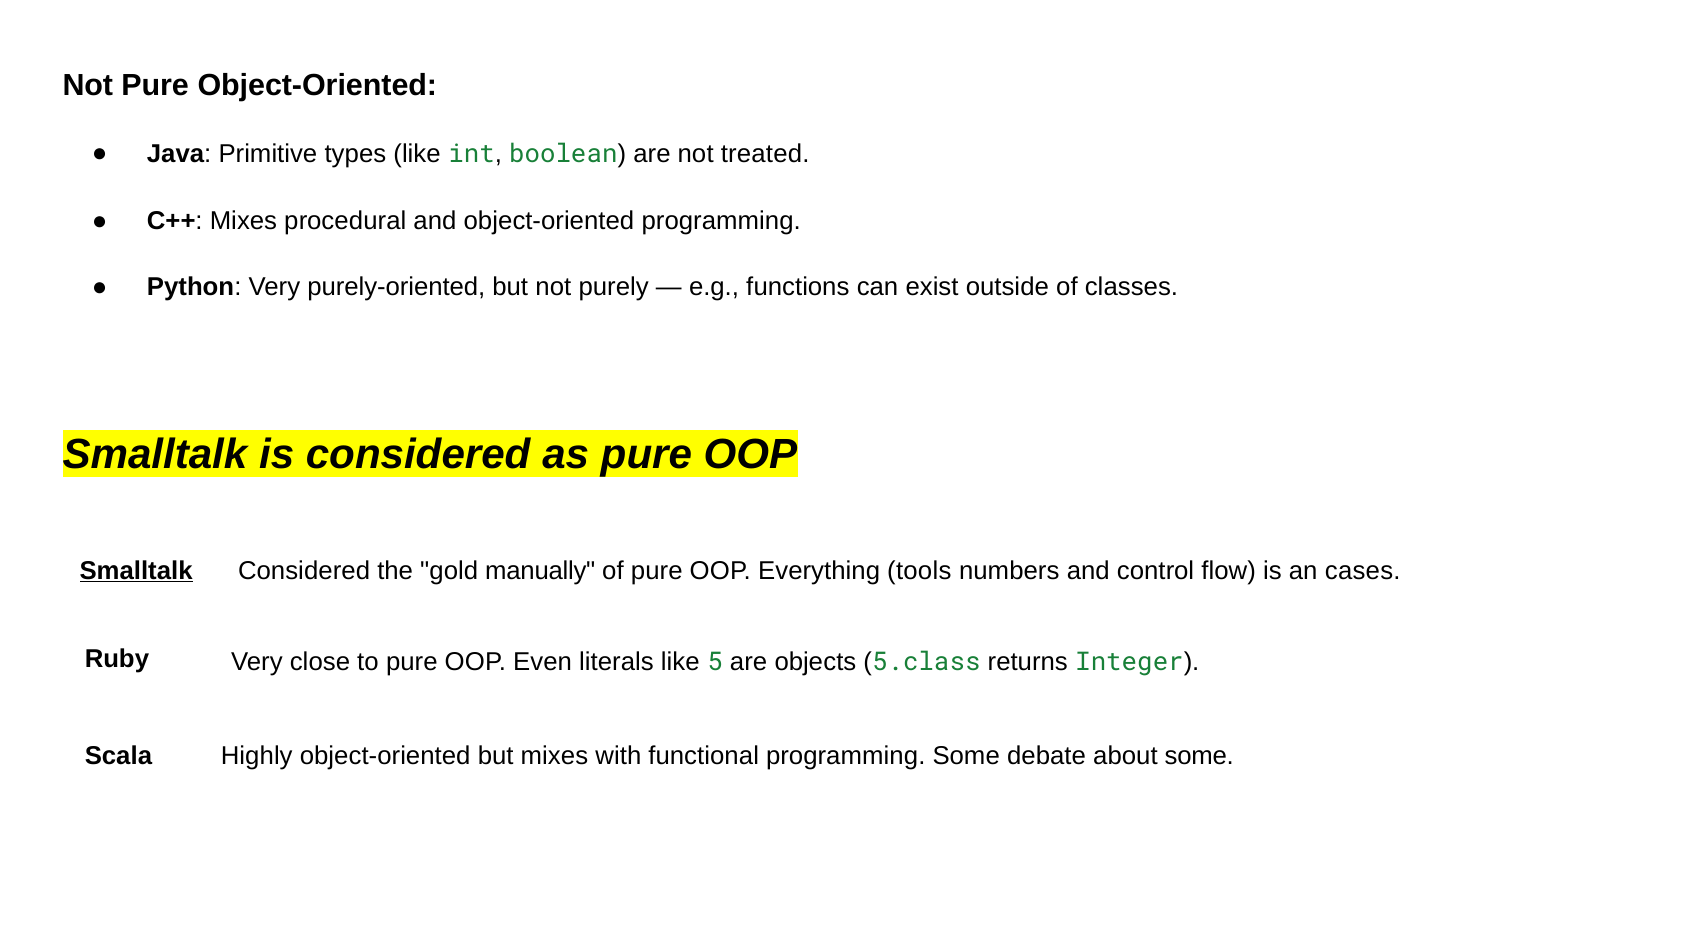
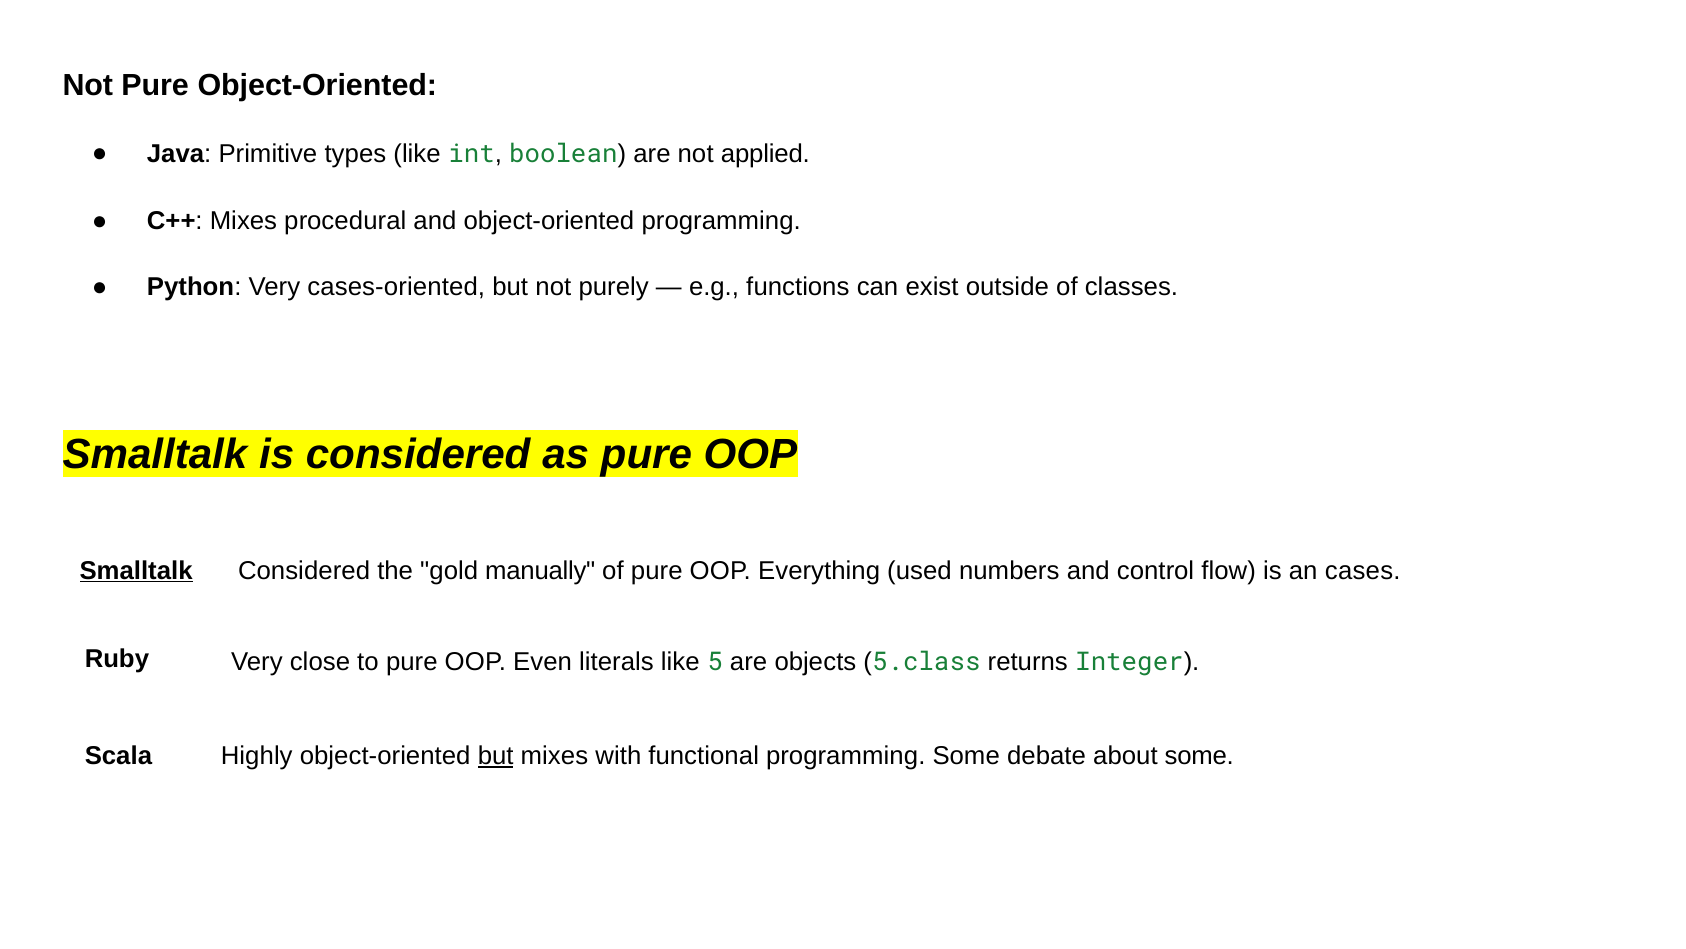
treated: treated -> applied
purely-oriented: purely-oriented -> cases-oriented
tools: tools -> used
but at (496, 755) underline: none -> present
